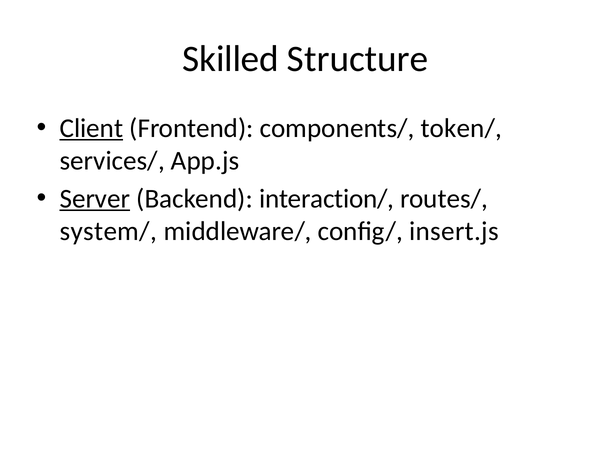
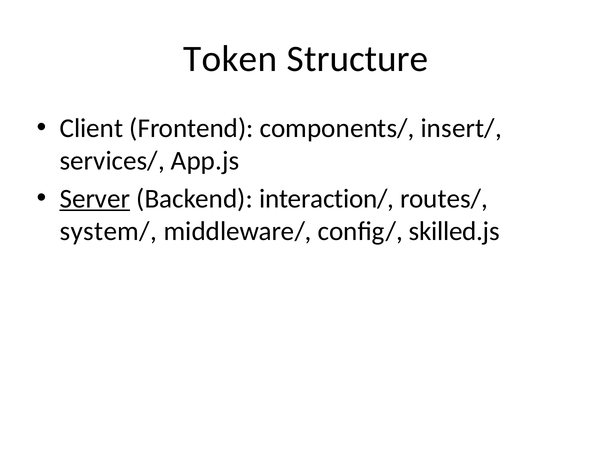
Skilled: Skilled -> Token
Client underline: present -> none
token/: token/ -> insert/
insert.js: insert.js -> skilled.js
